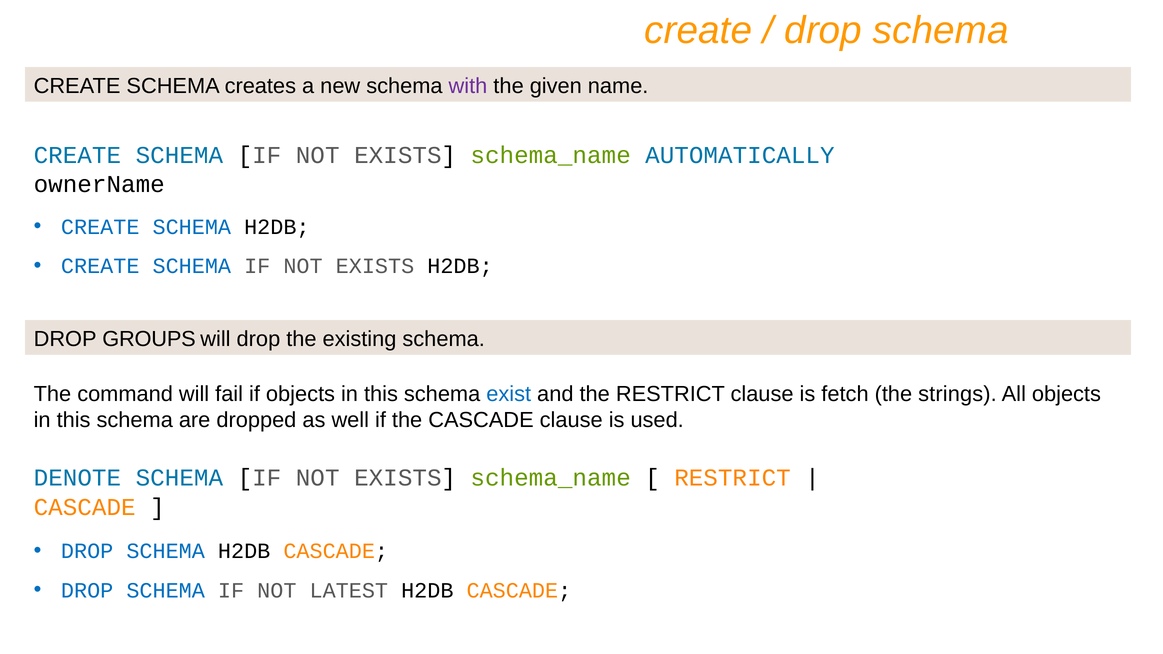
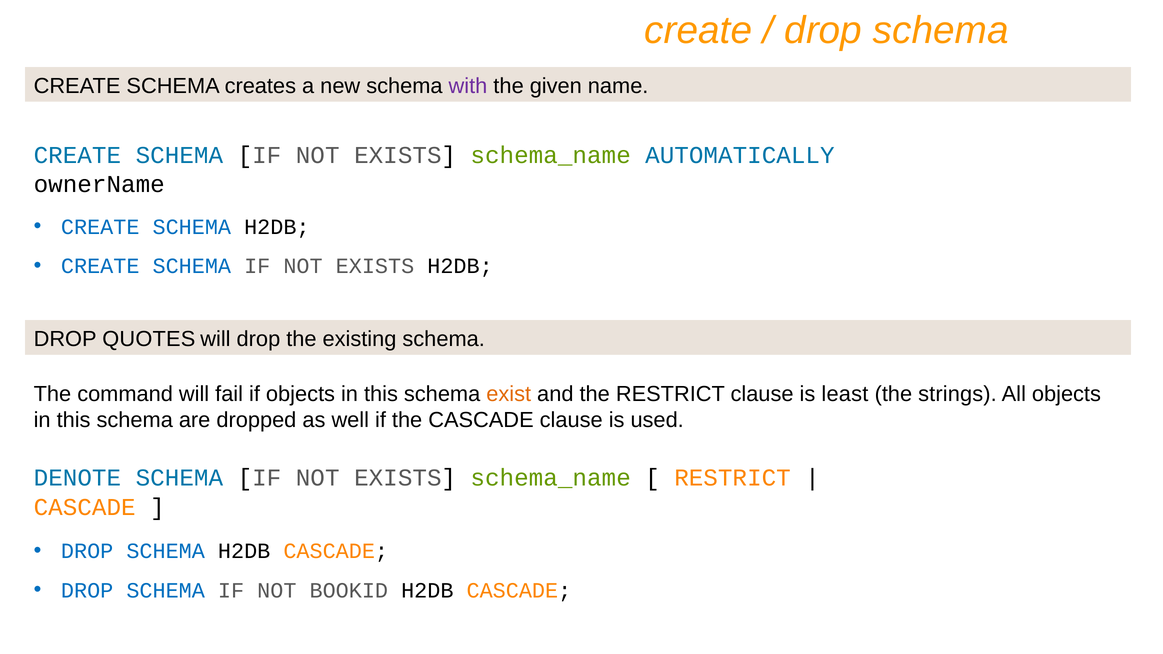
GROUPS: GROUPS -> QUOTES
exist colour: blue -> orange
fetch: fetch -> least
LATEST: LATEST -> BOOKID
